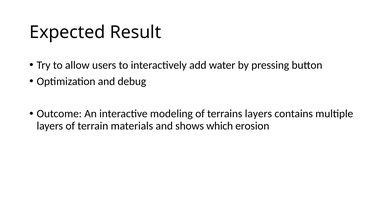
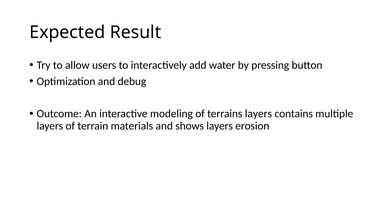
shows which: which -> layers
